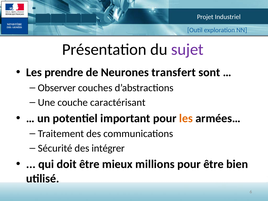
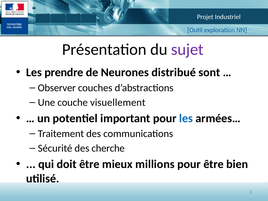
transfert: transfert -> distribué
caractérisant: caractérisant -> visuellement
les at (186, 118) colour: orange -> blue
intégrer: intégrer -> cherche
